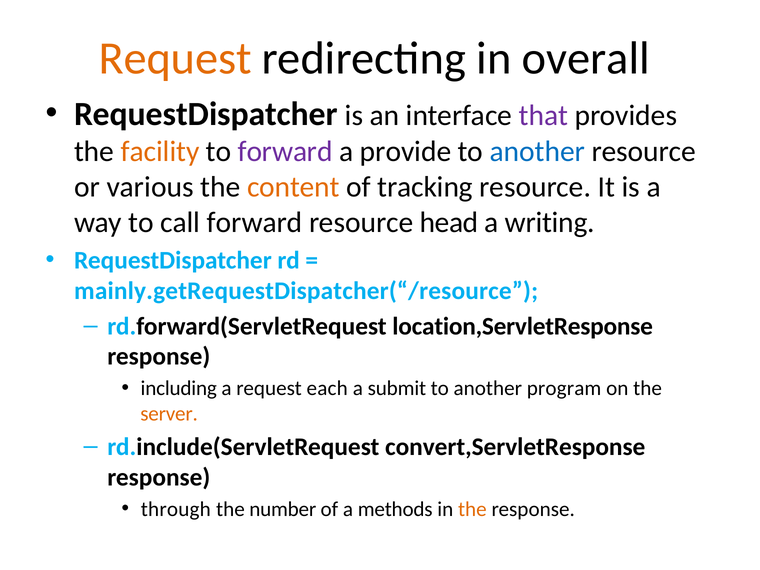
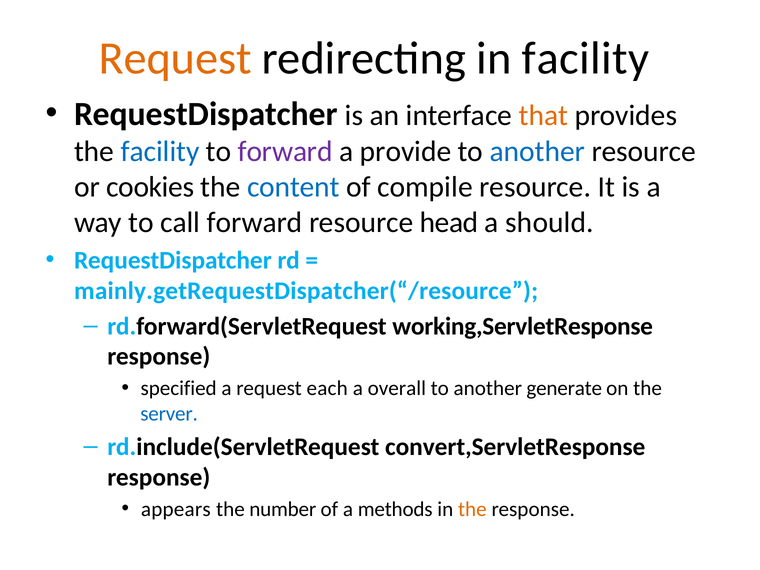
in overall: overall -> facility
that colour: purple -> orange
facility at (160, 152) colour: orange -> blue
various: various -> cookies
content colour: orange -> blue
tracking: tracking -> compile
writing: writing -> should
location,ServletResponse: location,ServletResponse -> working,ServletResponse
including: including -> specified
submit: submit -> overall
program: program -> generate
server colour: orange -> blue
through: through -> appears
